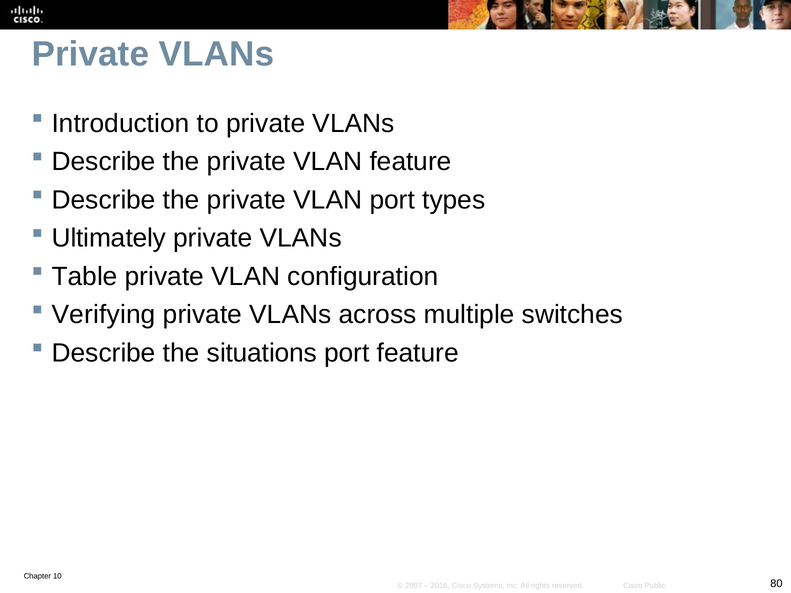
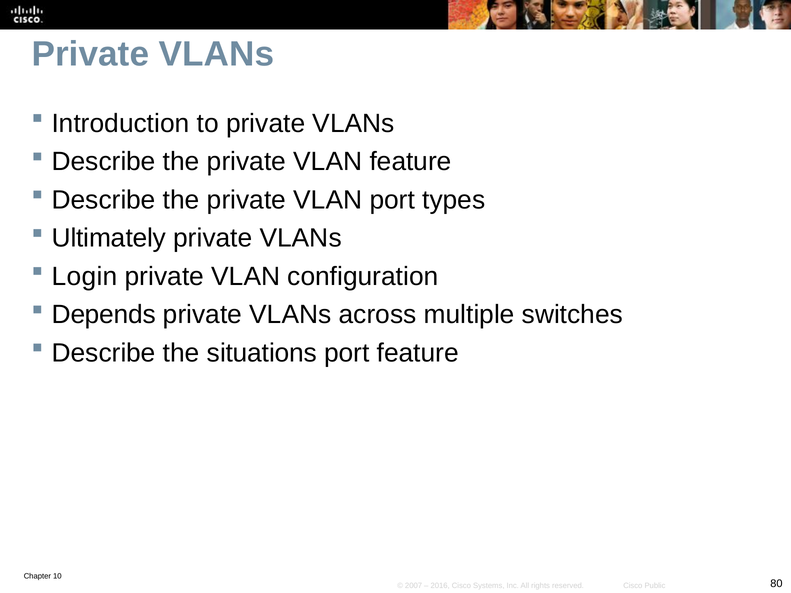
Table: Table -> Login
Verifying: Verifying -> Depends
